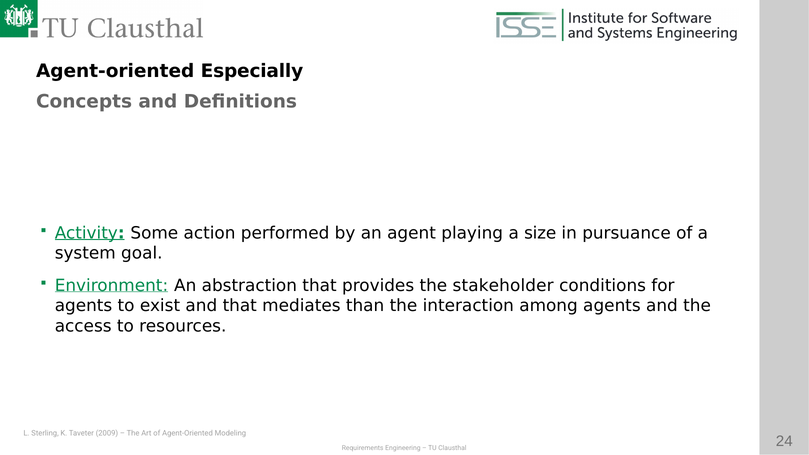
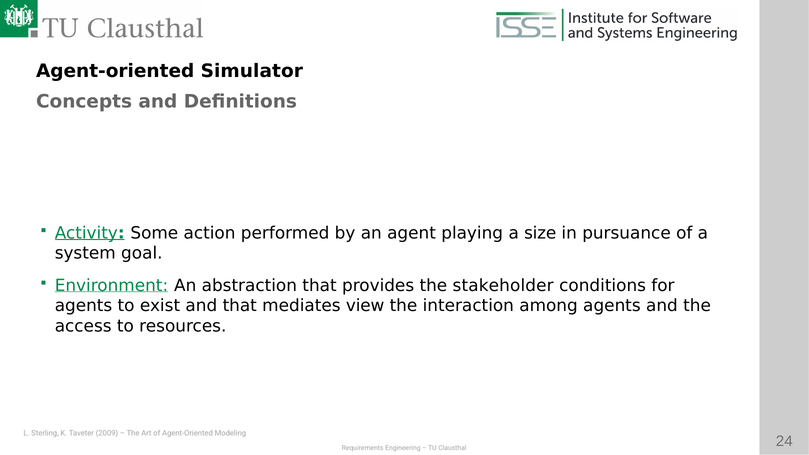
Especially: Especially -> Simulator
than: than -> view
